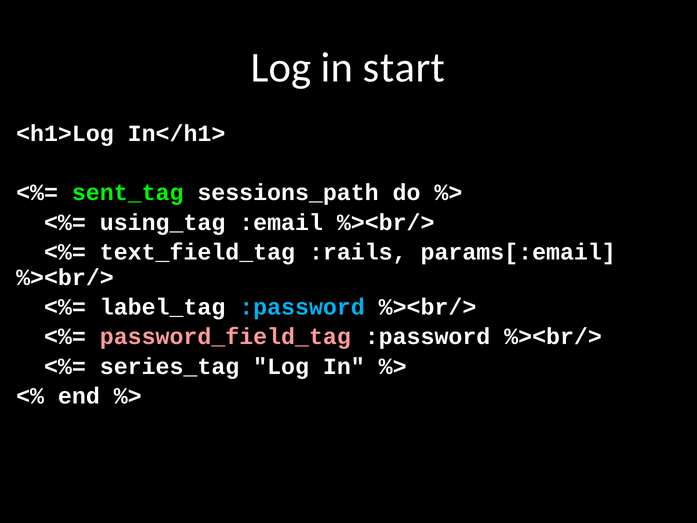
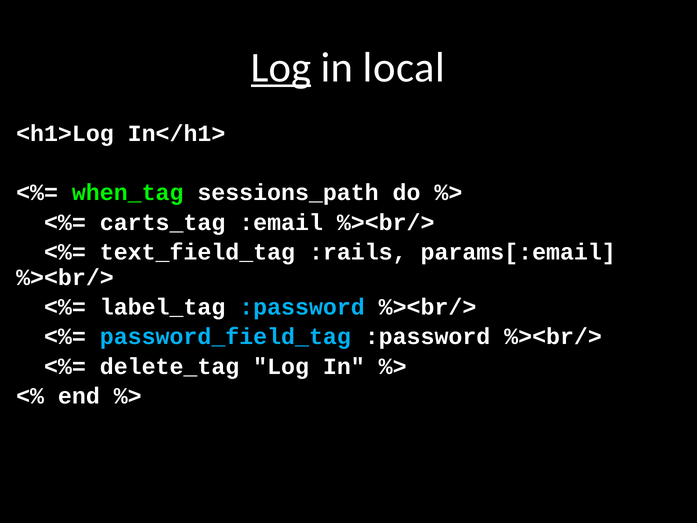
Log at (281, 67) underline: none -> present
start: start -> local
sent_tag: sent_tag -> when_tag
using_tag: using_tag -> carts_tag
password_field_tag colour: pink -> light blue
series_tag: series_tag -> delete_tag
